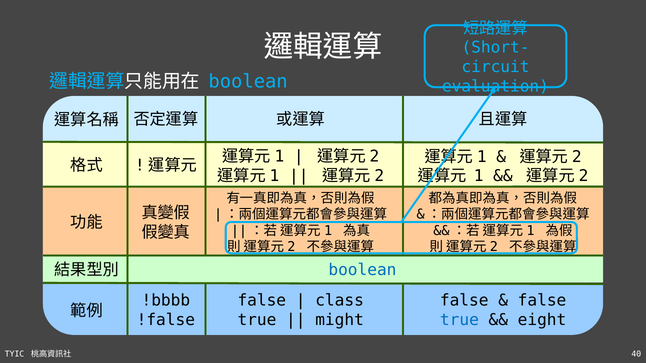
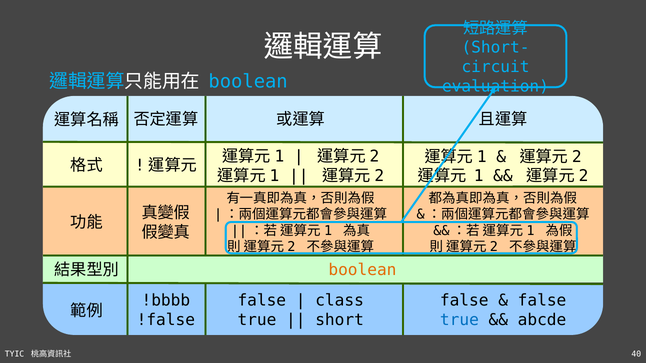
boolean at (362, 270) colour: blue -> orange
might: might -> short
eight: eight -> abcde
